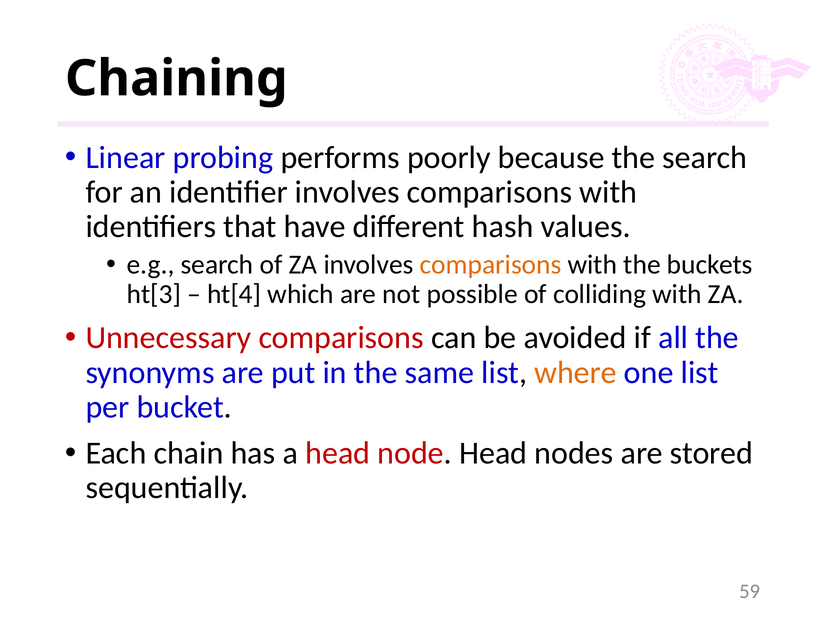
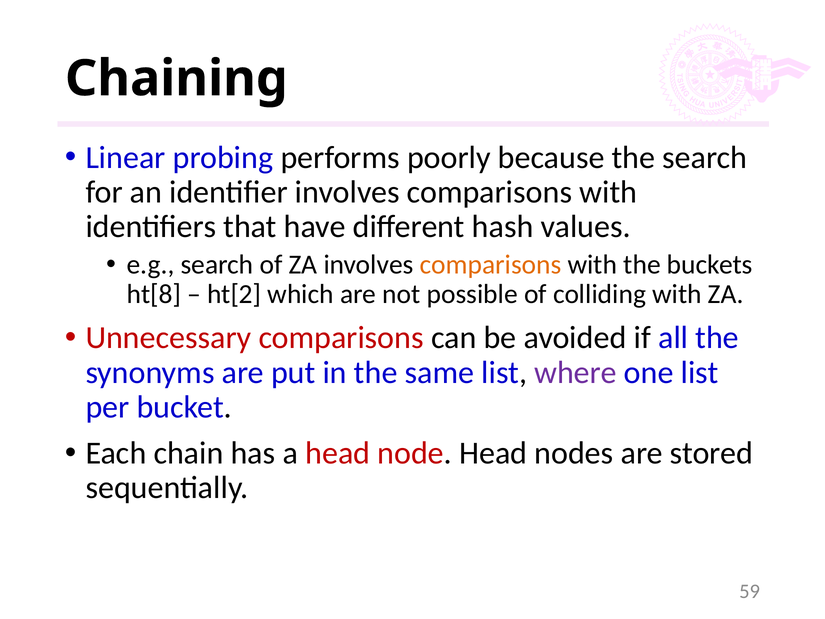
ht[3: ht[3 -> ht[8
ht[4: ht[4 -> ht[2
where colour: orange -> purple
